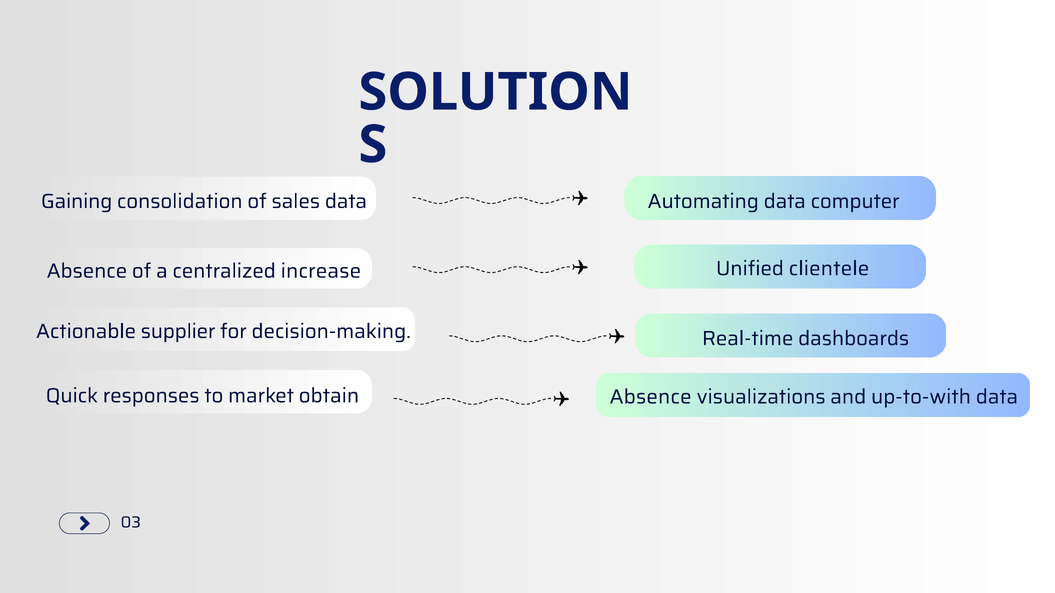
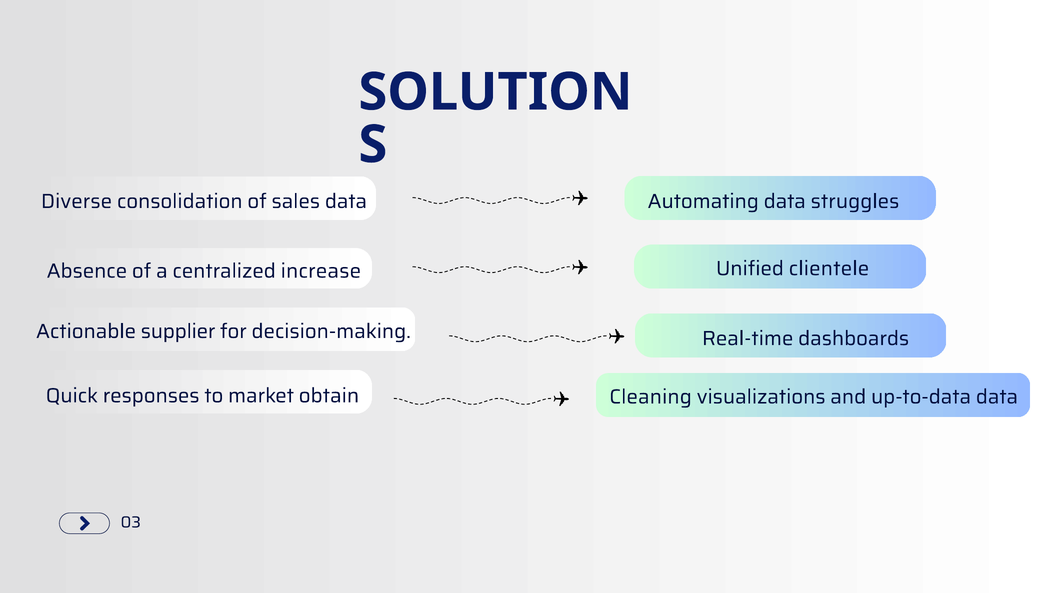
Gaining: Gaining -> Diverse
computer: computer -> struggles
Absence at (651, 397): Absence -> Cleaning
up-to-with: up-to-with -> up-to-data
